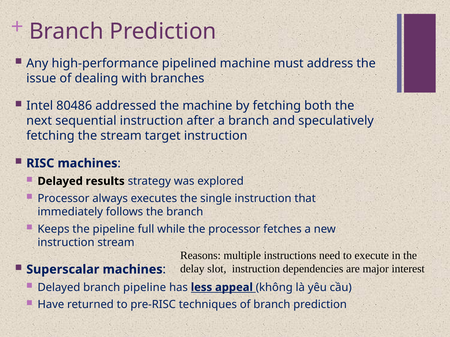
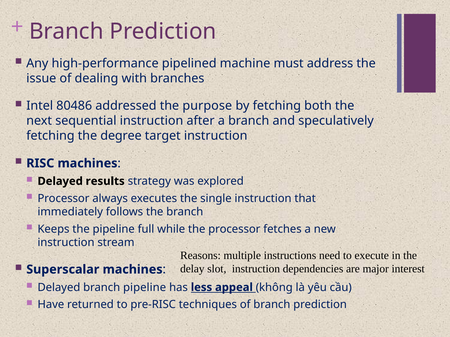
the machine: machine -> purpose
the stream: stream -> degree
